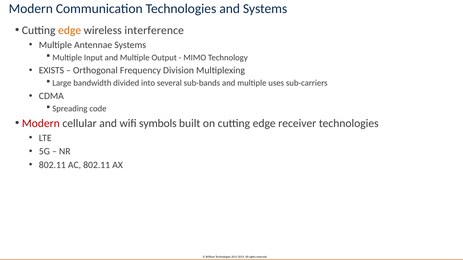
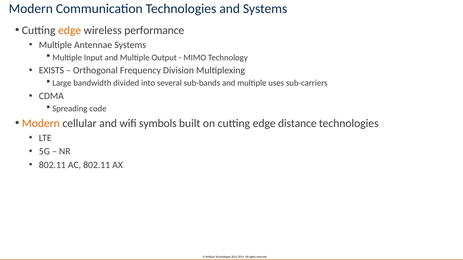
interference: interference -> performance
Modern at (41, 124) colour: red -> orange
receiver: receiver -> distance
